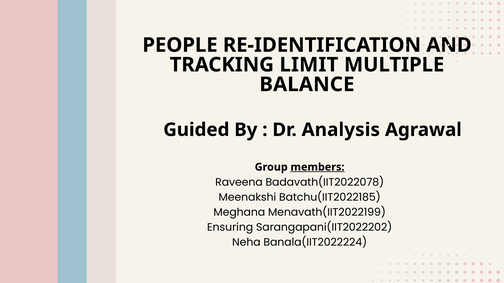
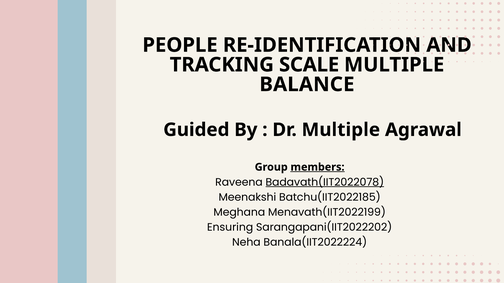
LIMIT: LIMIT -> SCALE
Dr Analysis: Analysis -> Multiple
Badavath(IIT2022078 underline: none -> present
